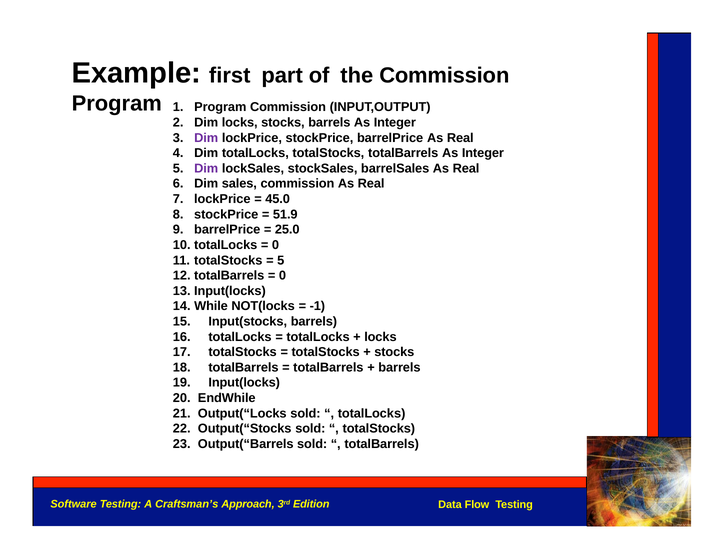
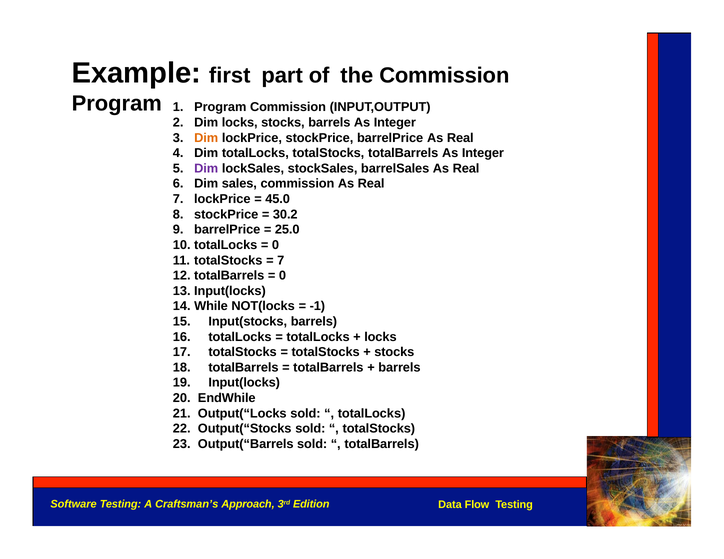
Dim at (206, 138) colour: purple -> orange
51.9: 51.9 -> 30.2
5 at (281, 261): 5 -> 7
